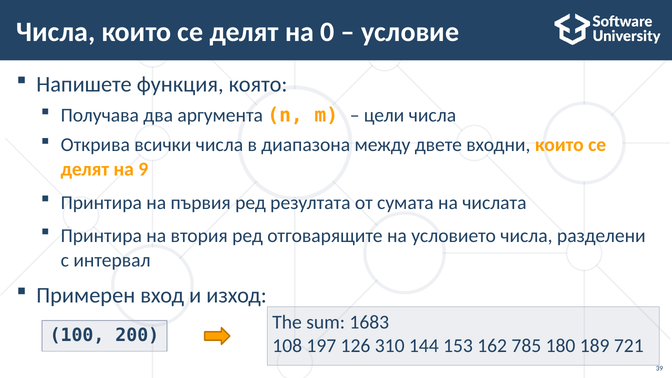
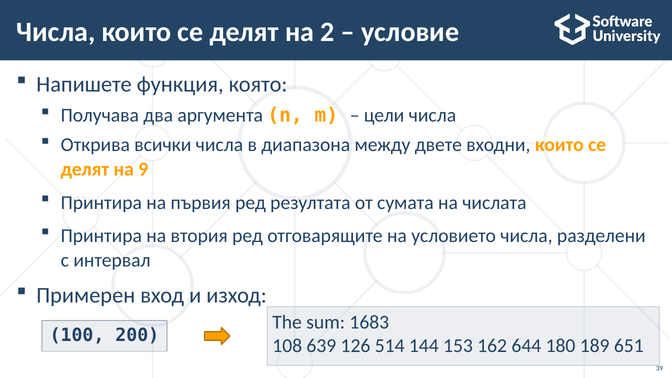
0: 0 -> 2
197: 197 -> 639
310: 310 -> 514
785: 785 -> 644
721: 721 -> 651
